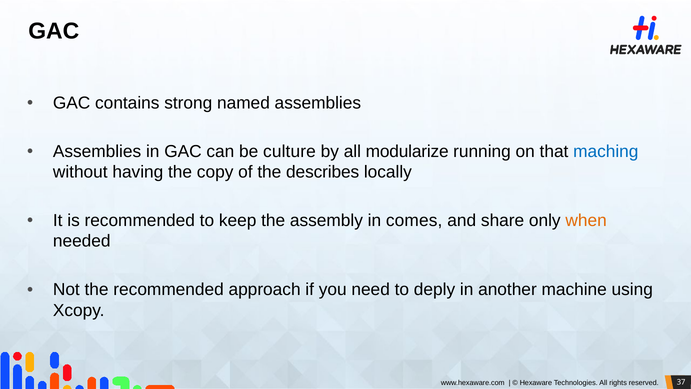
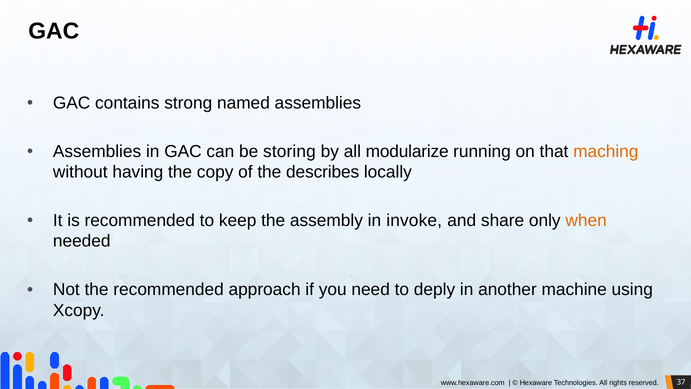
culture: culture -> storing
maching colour: blue -> orange
comes: comes -> invoke
